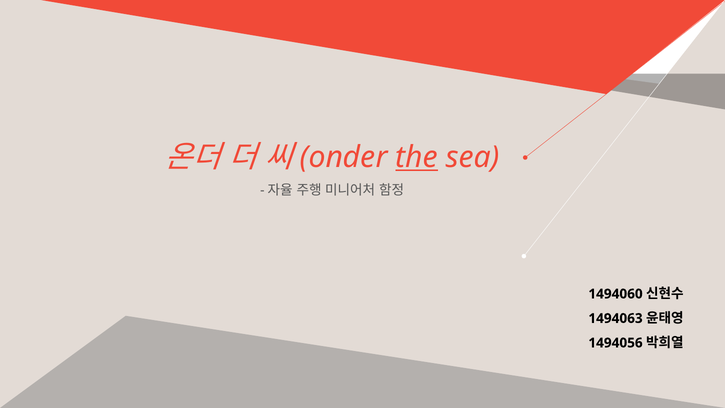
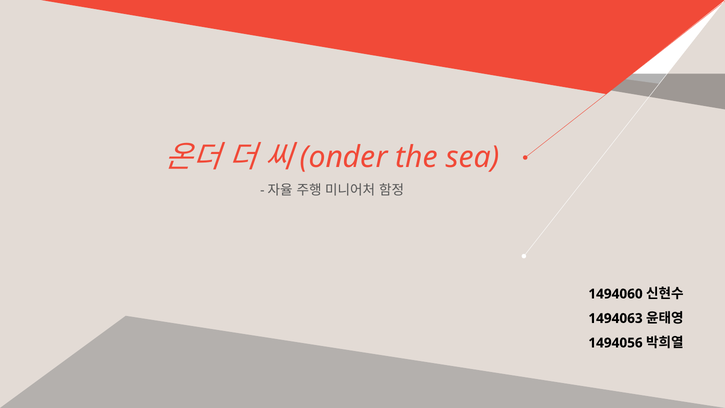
the underline: present -> none
